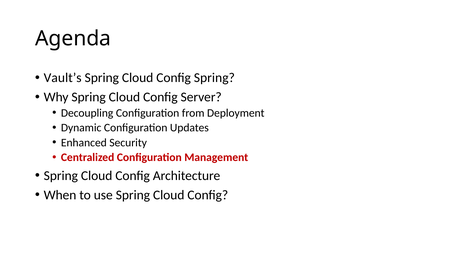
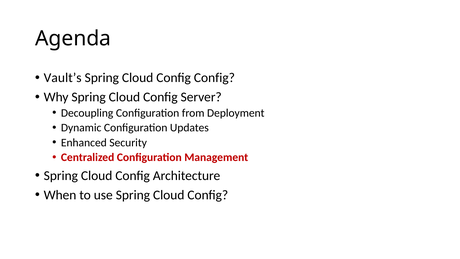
Config Spring: Spring -> Config
